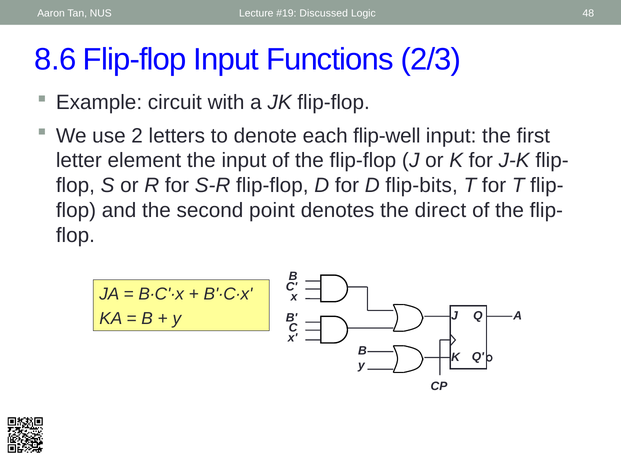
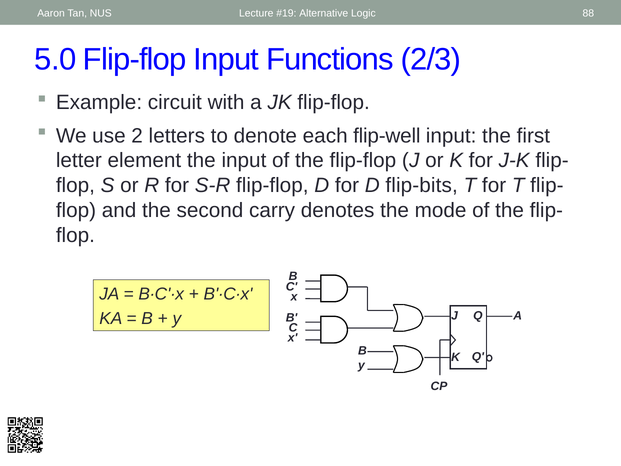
Discussed: Discussed -> Alternative
48: 48 -> 88
8.6: 8.6 -> 5.0
point: point -> carry
direct: direct -> mode
